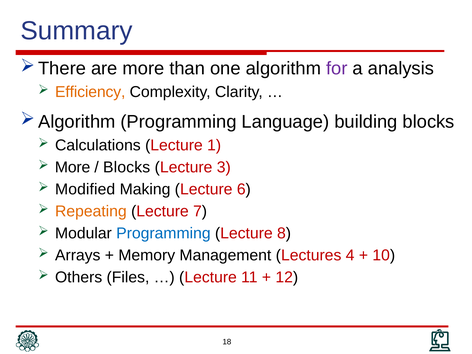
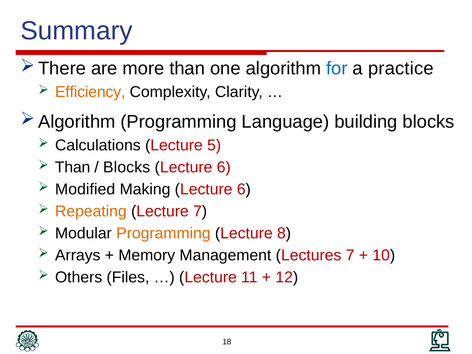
for colour: purple -> blue
analysis: analysis -> practice
1: 1 -> 5
More at (73, 167): More -> Than
3 at (224, 167): 3 -> 6
Programming at (163, 233) colour: blue -> orange
Lectures 4: 4 -> 7
